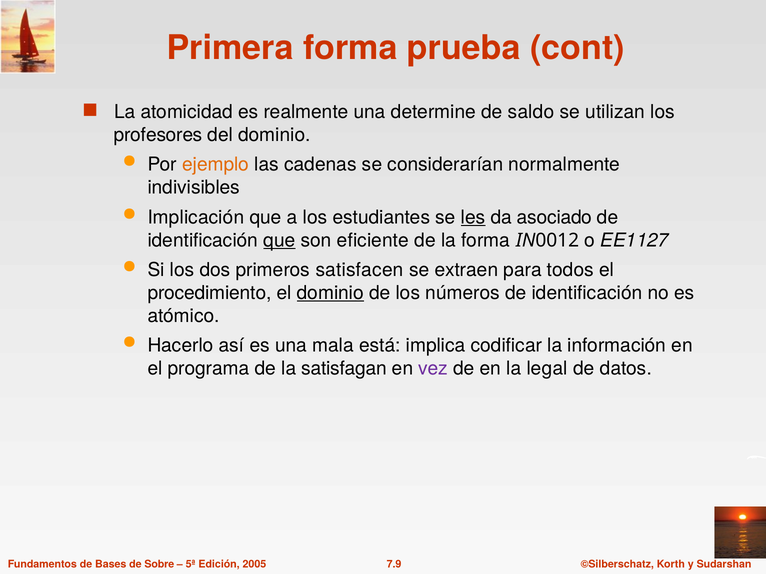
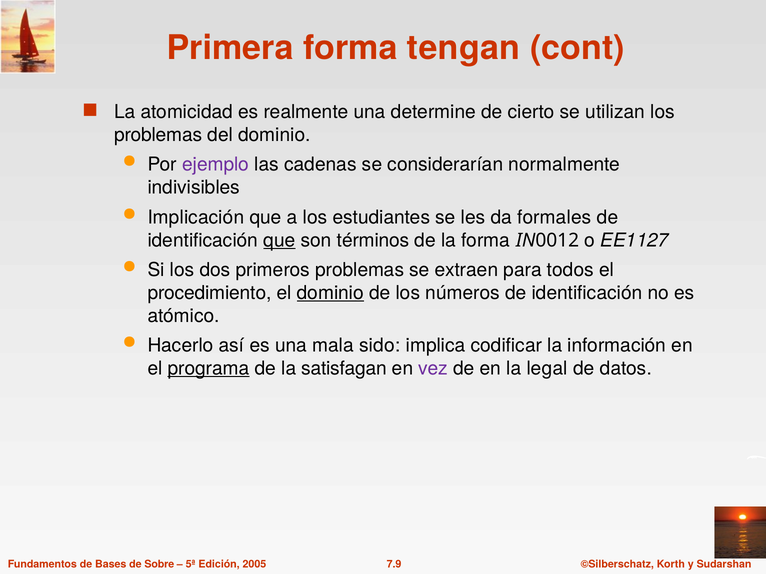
prueba: prueba -> tengan
saldo: saldo -> cierto
profesores at (158, 135): profesores -> problemas
ejemplo colour: orange -> purple
les underline: present -> none
asociado: asociado -> formales
eficiente: eficiente -> términos
primeros satisfacen: satisfacen -> problemas
está: está -> sido
programa underline: none -> present
